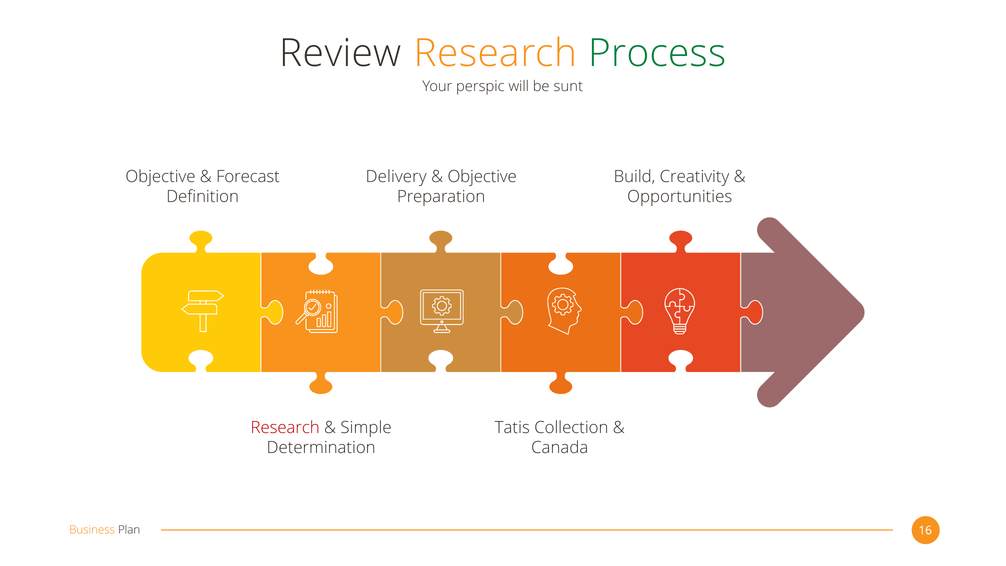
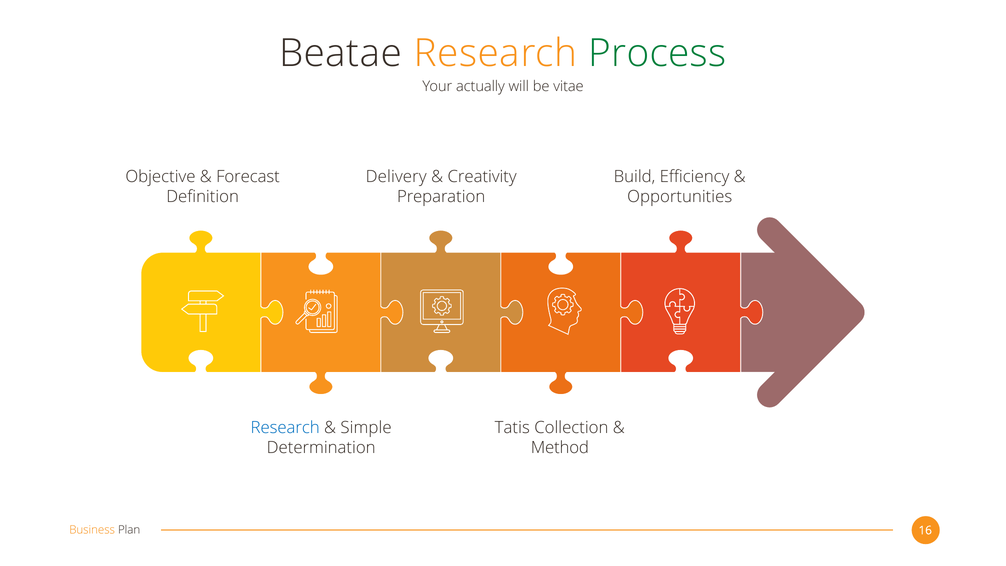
Review: Review -> Beatae
perspic: perspic -> actually
sunt: sunt -> vitae
Objective at (482, 177): Objective -> Creativity
Creativity: Creativity -> Efficiency
Research at (285, 428) colour: red -> blue
Canada: Canada -> Method
